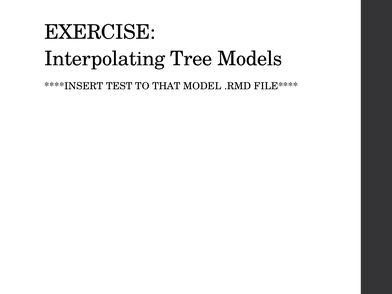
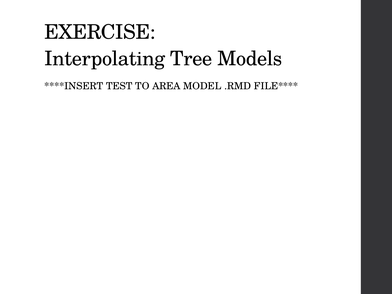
THAT: THAT -> AREA
